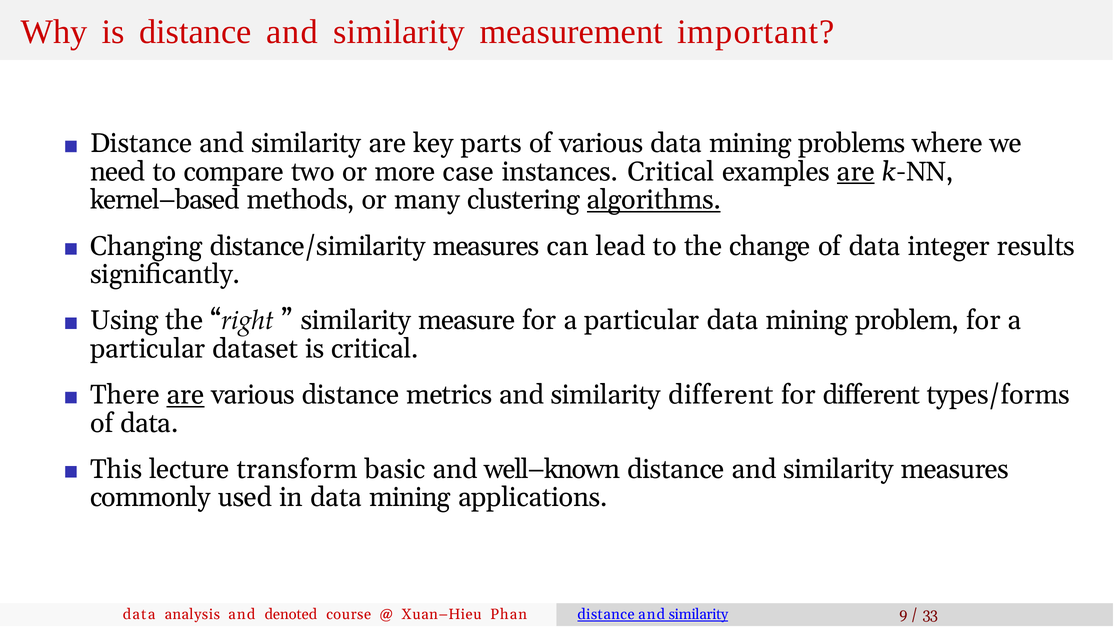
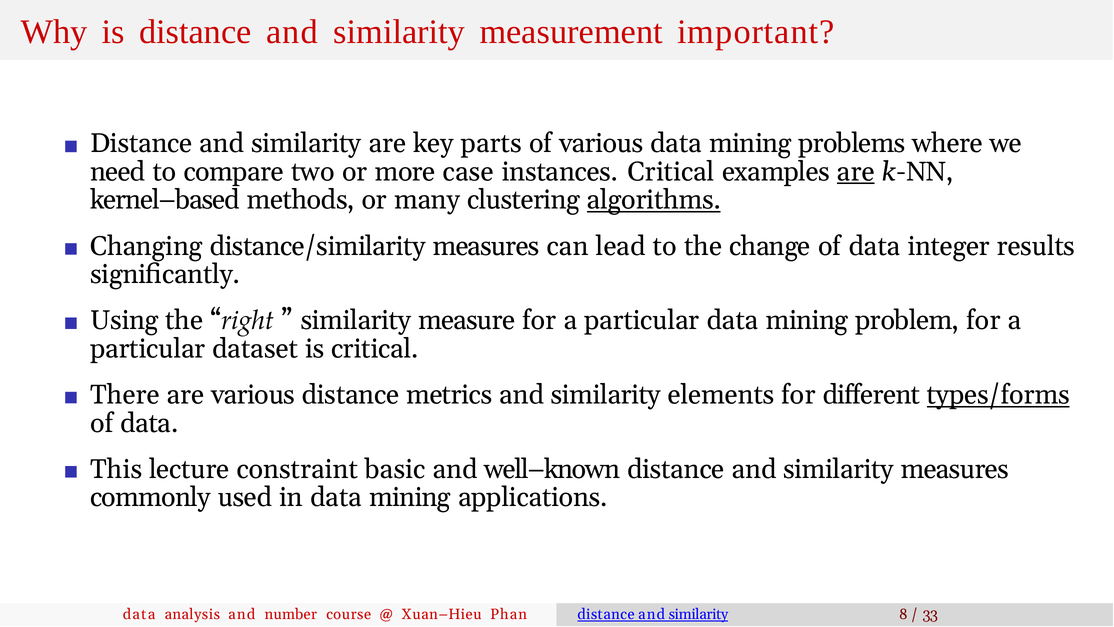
are at (185, 395) underline: present -> none
similarity different: different -> elements
types/forms underline: none -> present
transform: transform -> constraint
denoted: denoted -> number
9: 9 -> 8
